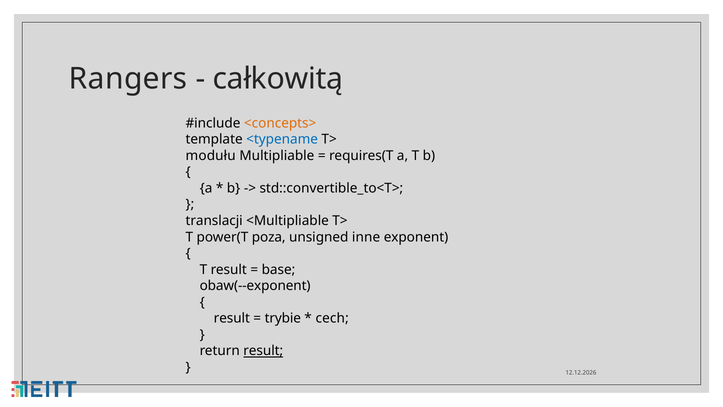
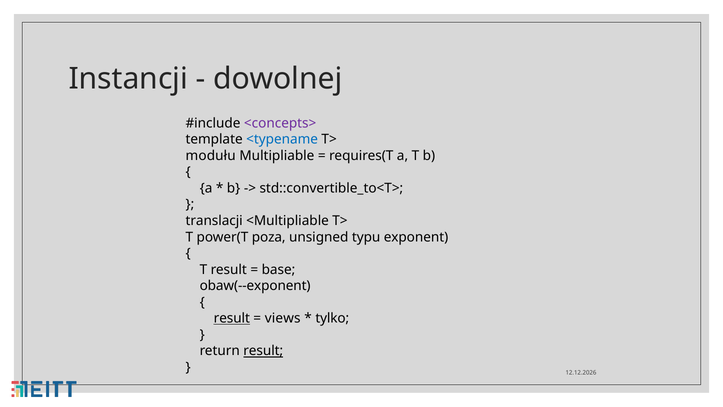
Rangers: Rangers -> Instancji
całkowitą: całkowitą -> dowolnej
<concepts> colour: orange -> purple
inne: inne -> typu
result at (232, 318) underline: none -> present
trybie: trybie -> views
cech: cech -> tylko
